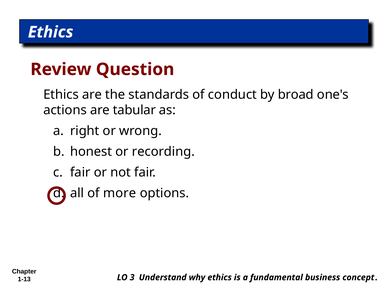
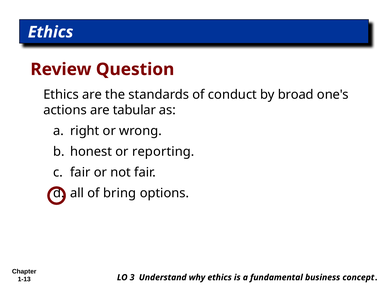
recording: recording -> reporting
more: more -> bring
